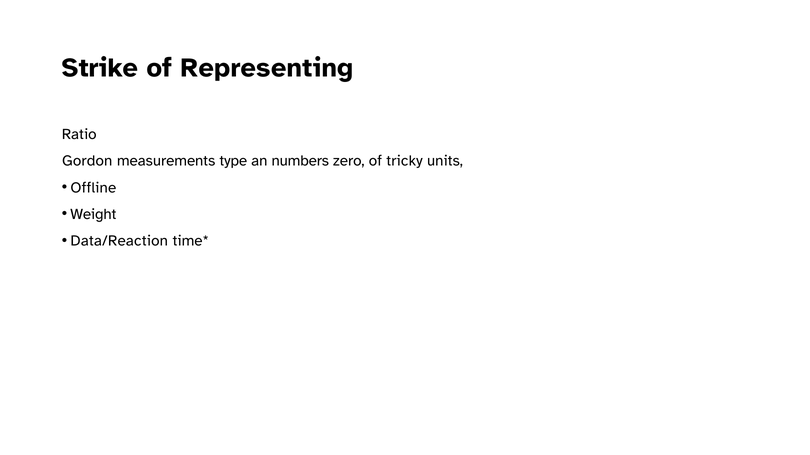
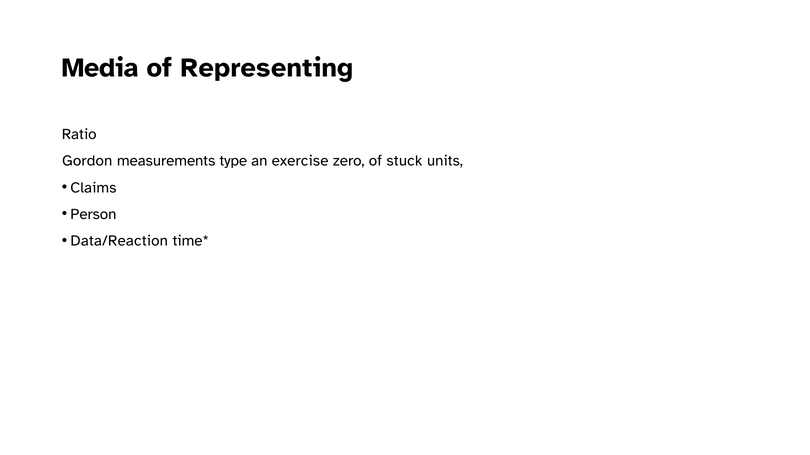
Strike: Strike -> Media
numbers: numbers -> exercise
tricky: tricky -> stuck
Offline: Offline -> Claims
Weight: Weight -> Person
